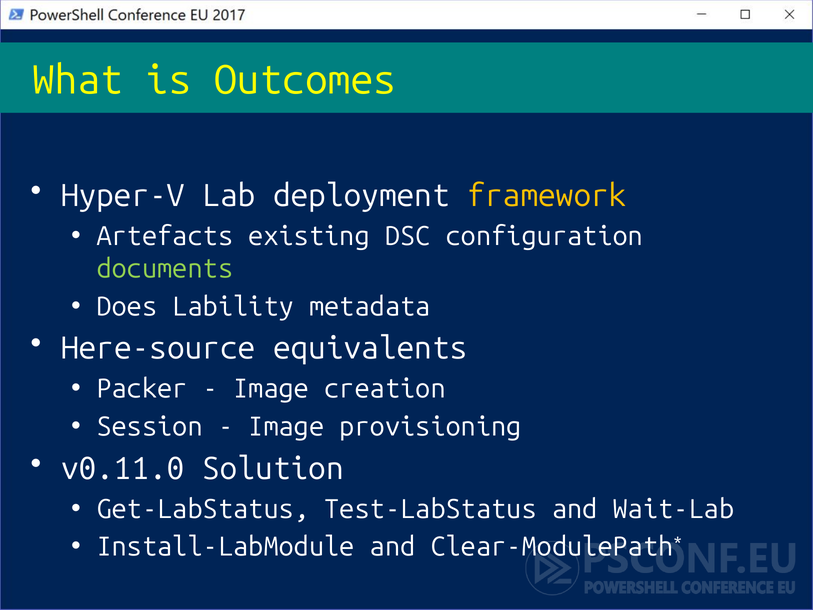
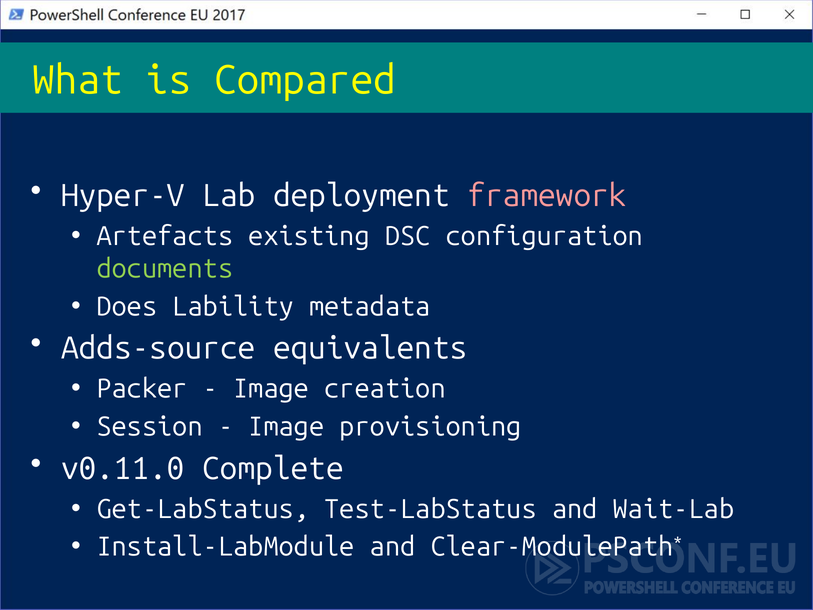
Outcomes: Outcomes -> Compared
framework colour: yellow -> pink
Here-source: Here-source -> Adds-source
Solution: Solution -> Complete
